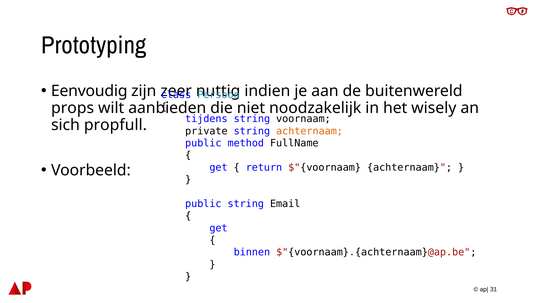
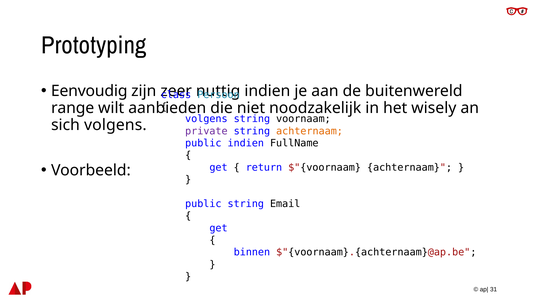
props: props -> range
tijdens at (206, 119): tijdens -> volgens
sich propfull: propfull -> volgens
private colour: black -> purple
public method: method -> indien
